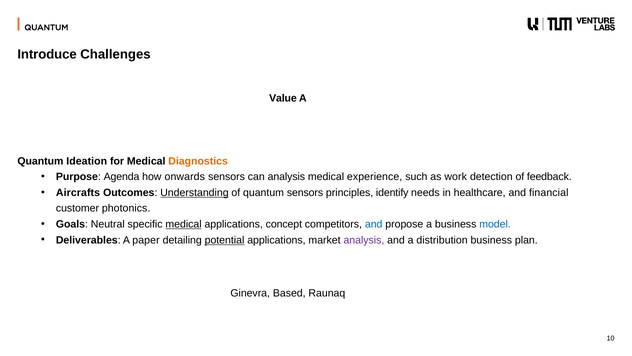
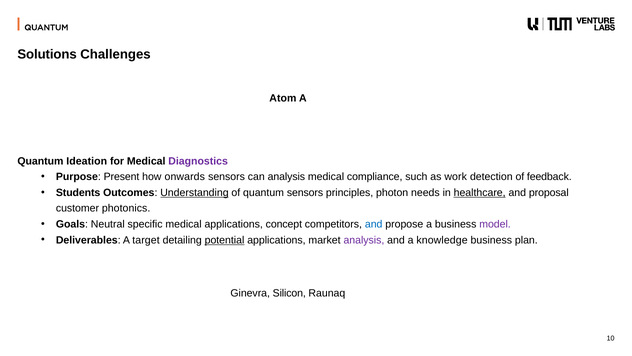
Introduce: Introduce -> Solutions
Value: Value -> Atom
Diagnostics colour: orange -> purple
Agenda: Agenda -> Present
experience: experience -> compliance
Aircrafts: Aircrafts -> Students
identify: identify -> photon
healthcare underline: none -> present
financial: financial -> proposal
medical at (184, 224) underline: present -> none
model colour: blue -> purple
paper: paper -> target
distribution: distribution -> knowledge
Based: Based -> Silicon
